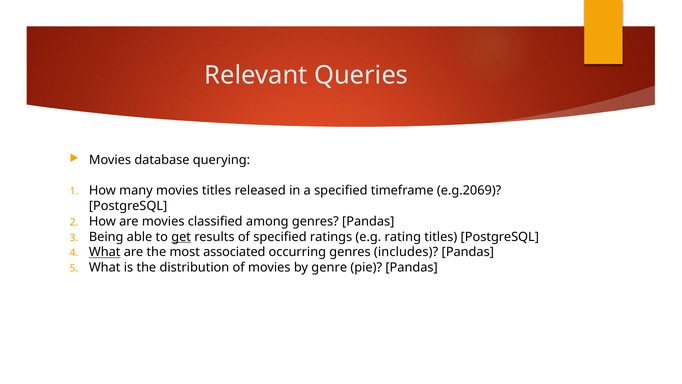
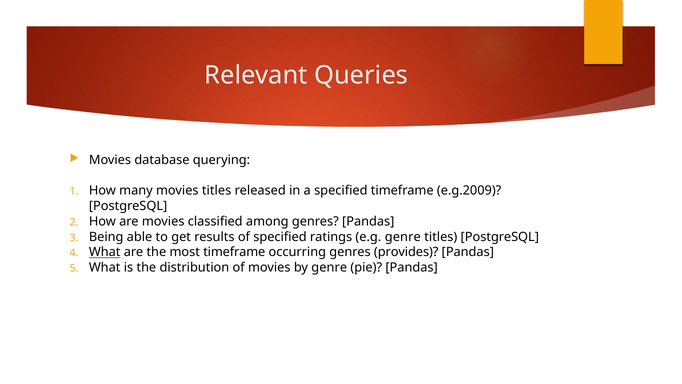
e.g.2069: e.g.2069 -> e.g.2009
get underline: present -> none
e.g rating: rating -> genre
most associated: associated -> timeframe
includes: includes -> provides
